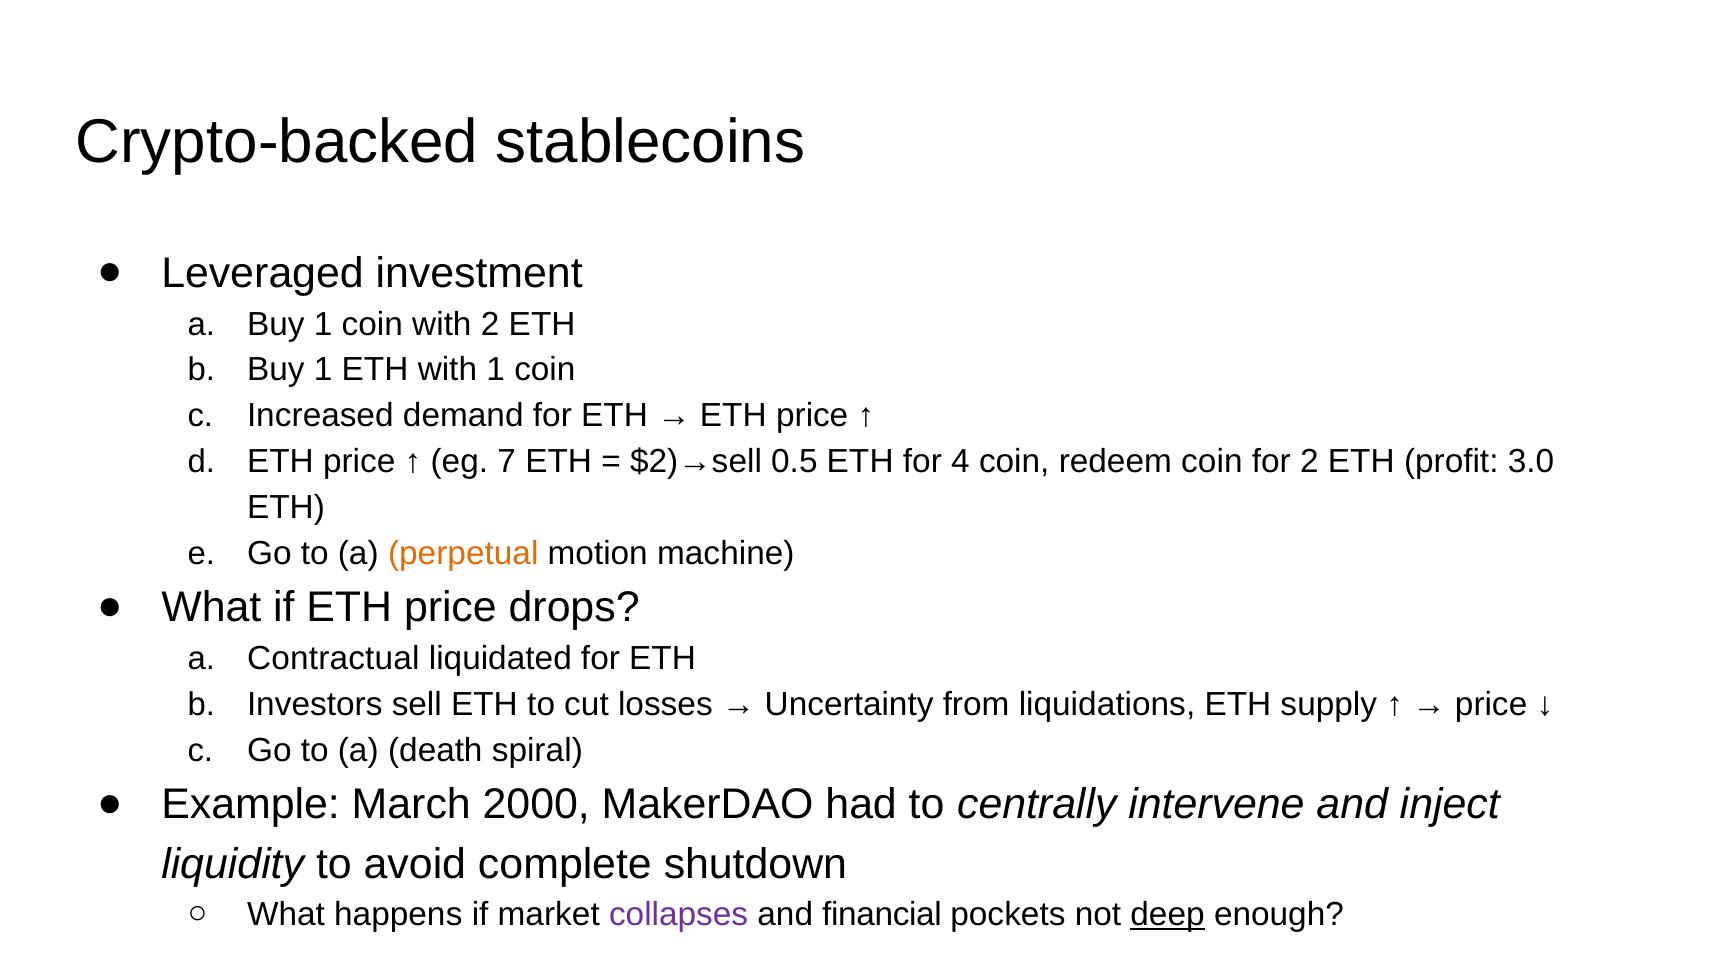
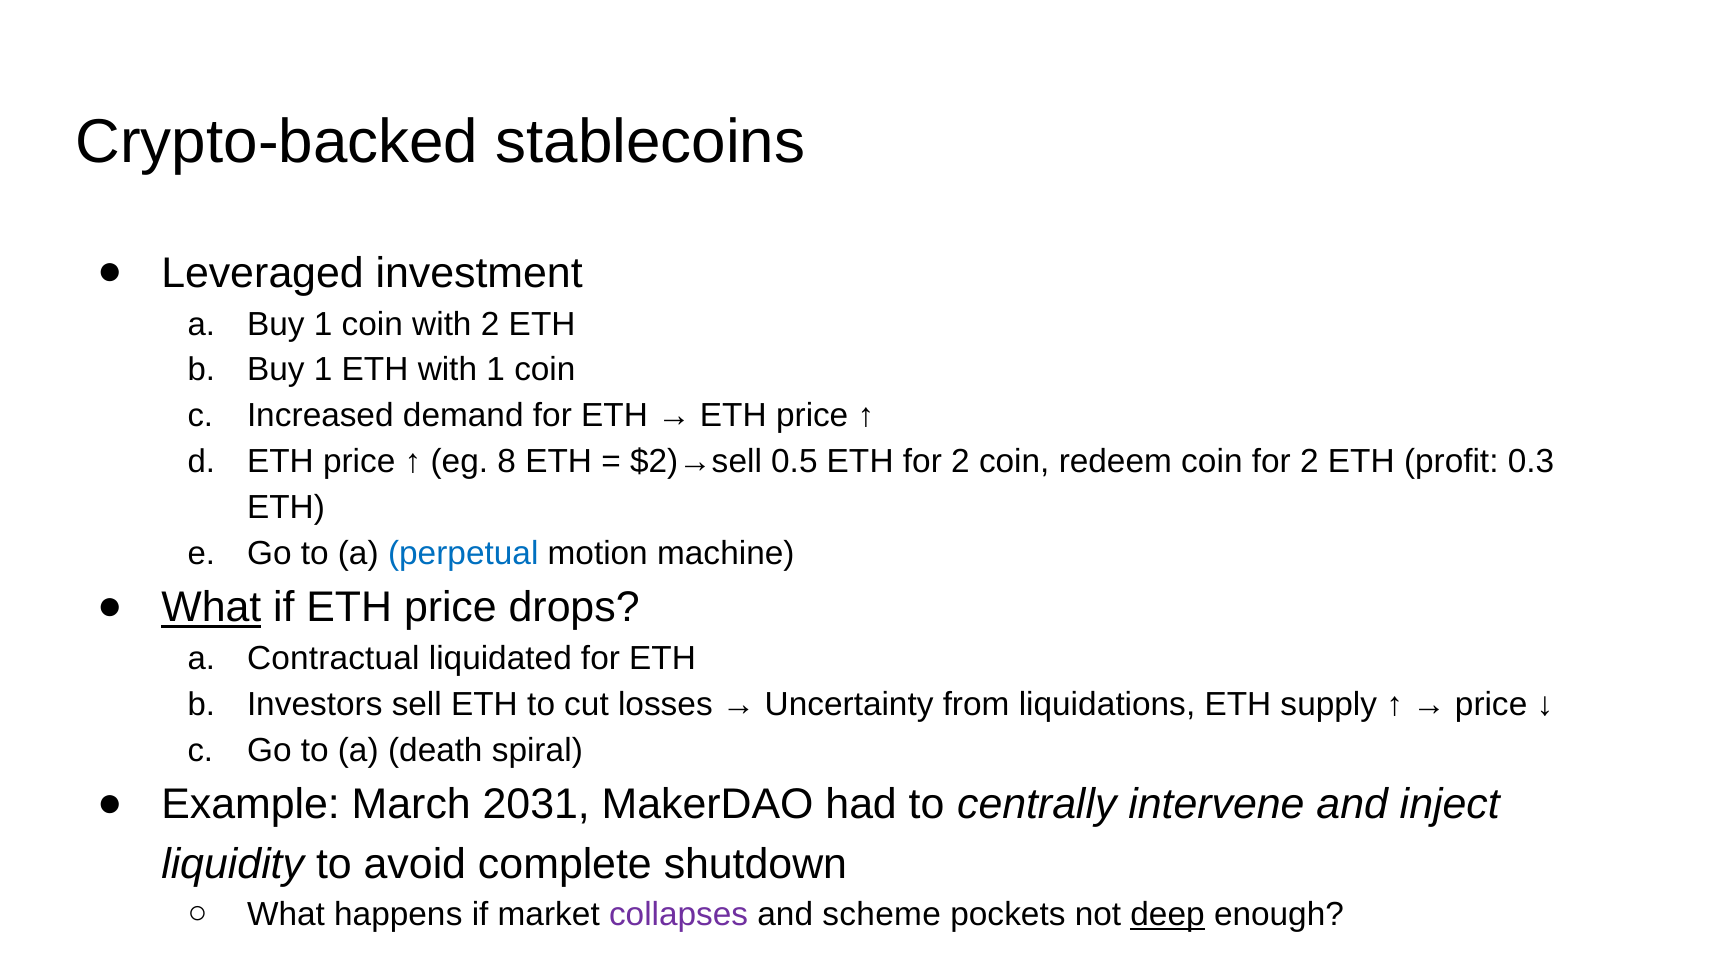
7: 7 -> 8
ETH for 4: 4 -> 2
3.0: 3.0 -> 0.3
perpetual colour: orange -> blue
What at (211, 608) underline: none -> present
2000: 2000 -> 2031
financial: financial -> scheme
